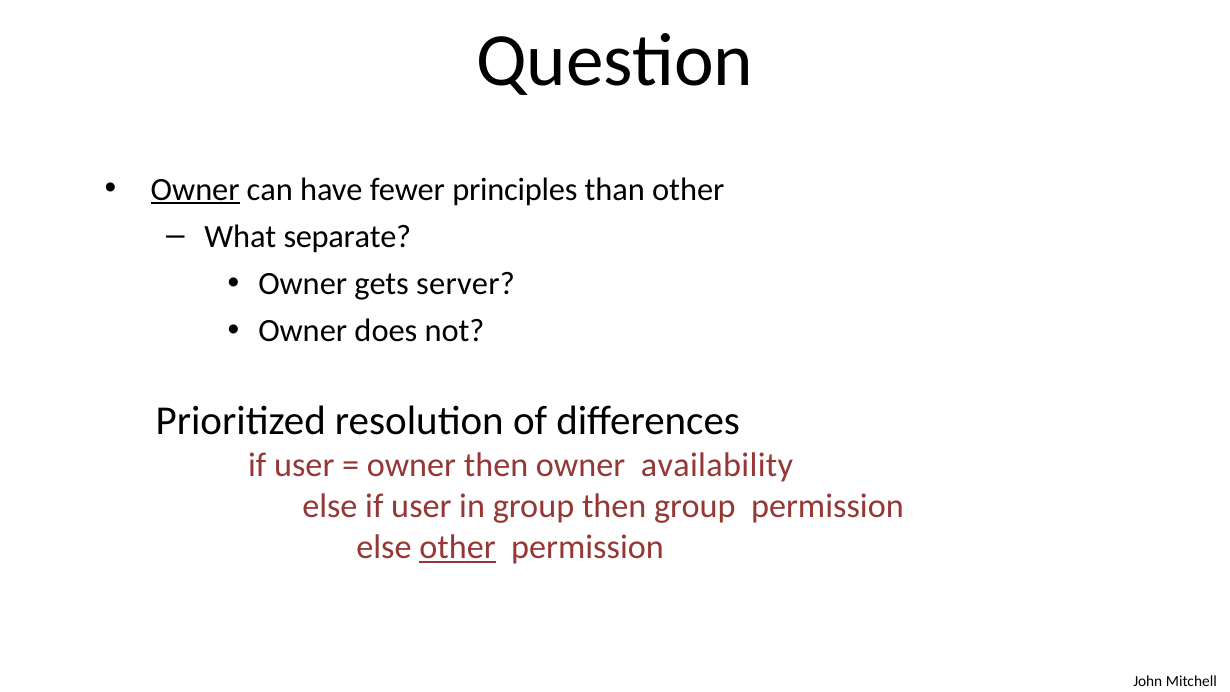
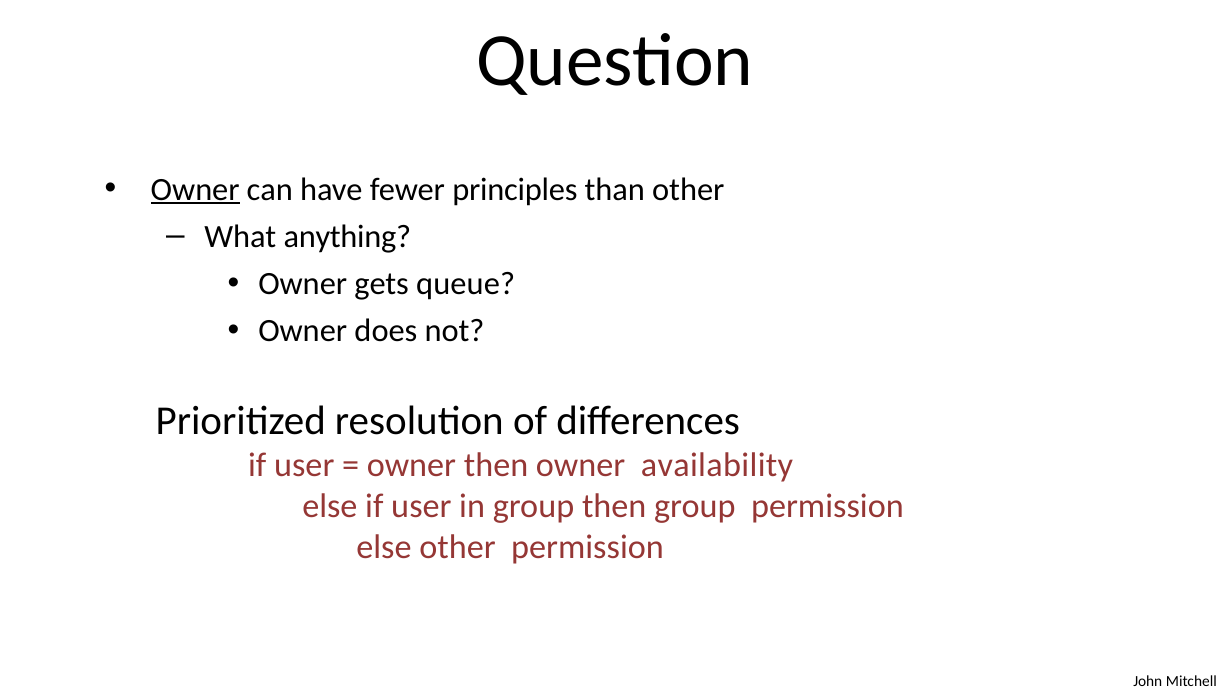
separate: separate -> anything
server: server -> queue
other at (458, 547) underline: present -> none
